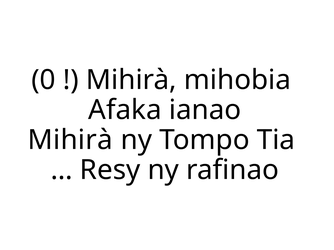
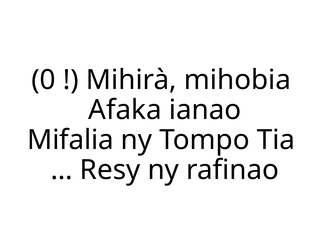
Mihirà at (70, 140): Mihirà -> Mifalia
